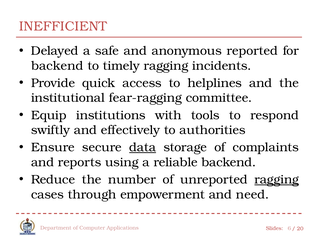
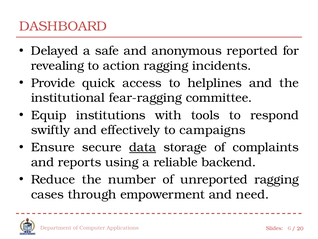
INEFFICIENT: INEFFICIENT -> DASHBOARD
backend at (57, 66): backend -> revealing
timely: timely -> action
authorities: authorities -> campaigns
ragging at (277, 179) underline: present -> none
